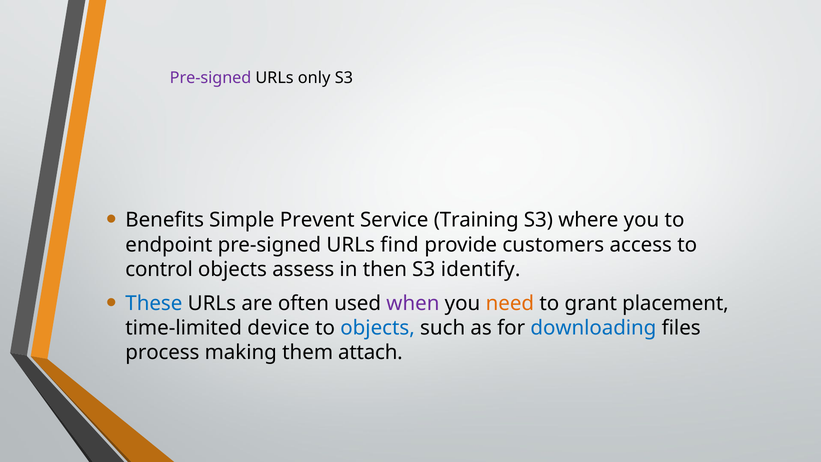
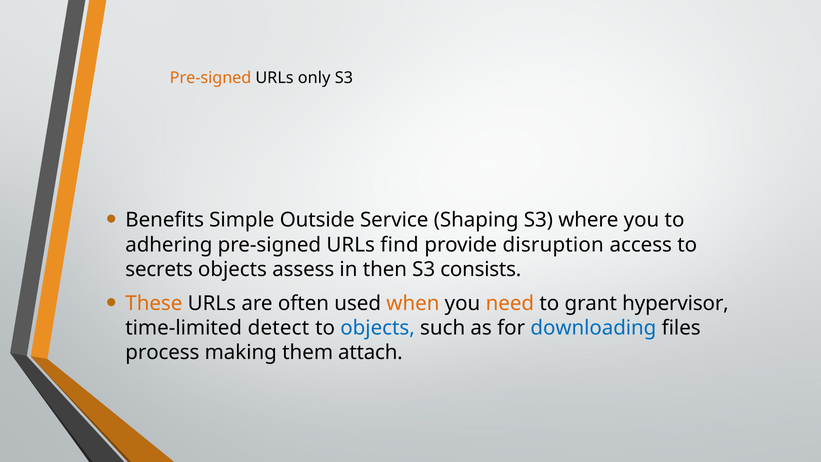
Pre-signed at (211, 78) colour: purple -> orange
Prevent: Prevent -> Outside
Training: Training -> Shaping
endpoint: endpoint -> adhering
customers: customers -> disruption
control: control -> secrets
identify: identify -> consists
These colour: blue -> orange
when colour: purple -> orange
placement: placement -> hypervisor
device: device -> detect
